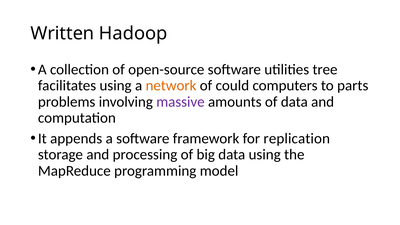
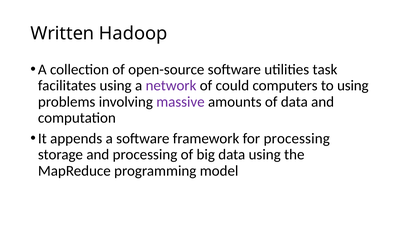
tree: tree -> task
network colour: orange -> purple
to parts: parts -> using
for replication: replication -> processing
